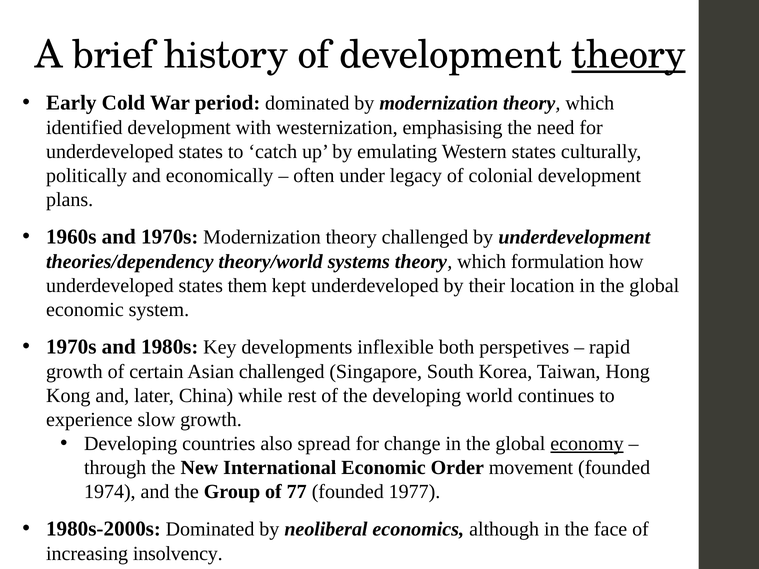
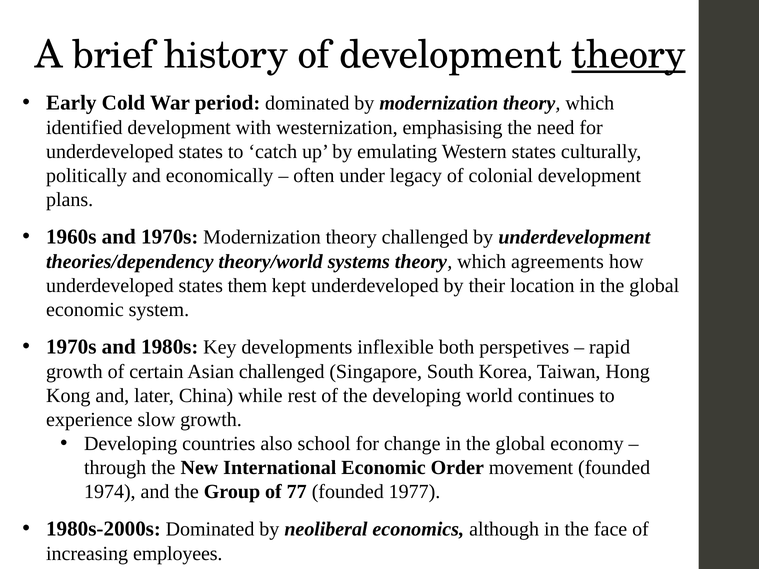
formulation: formulation -> agreements
spread: spread -> school
economy underline: present -> none
insolvency: insolvency -> employees
